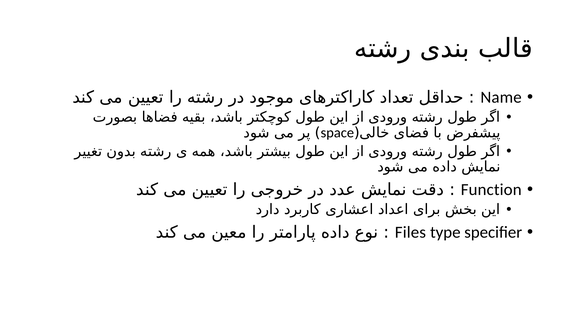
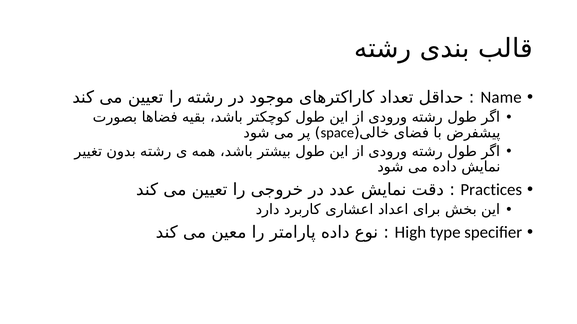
Function: Function -> Practices
Files: Files -> High
